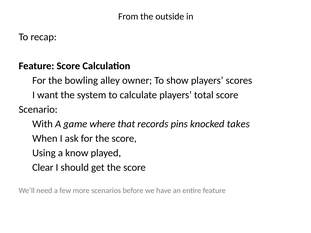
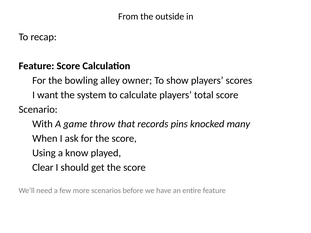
where: where -> throw
takes: takes -> many
